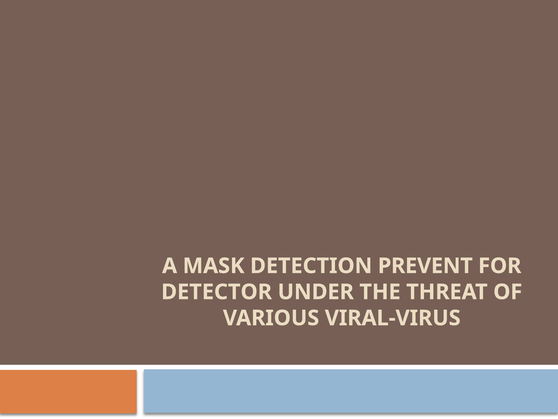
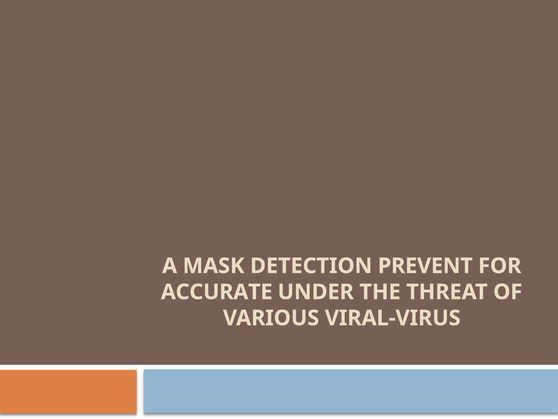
DETECTOR: DETECTOR -> ACCURATE
